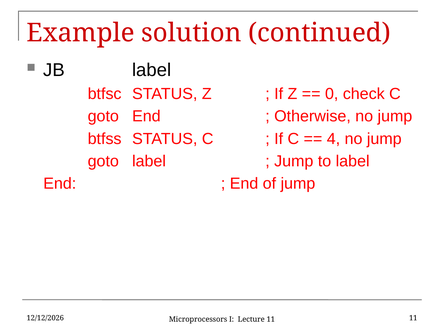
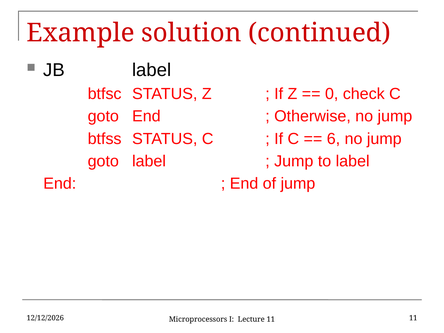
4: 4 -> 6
